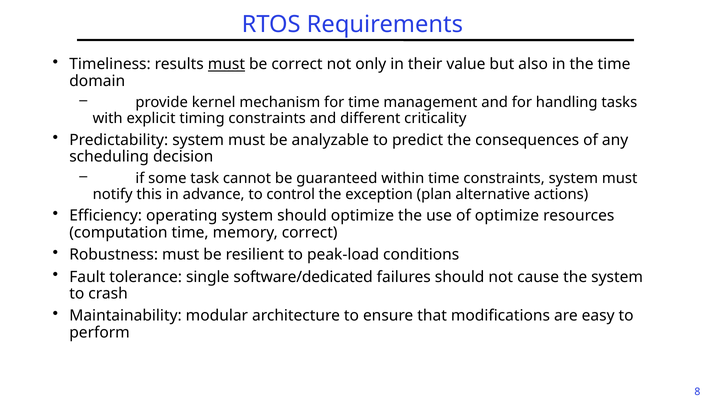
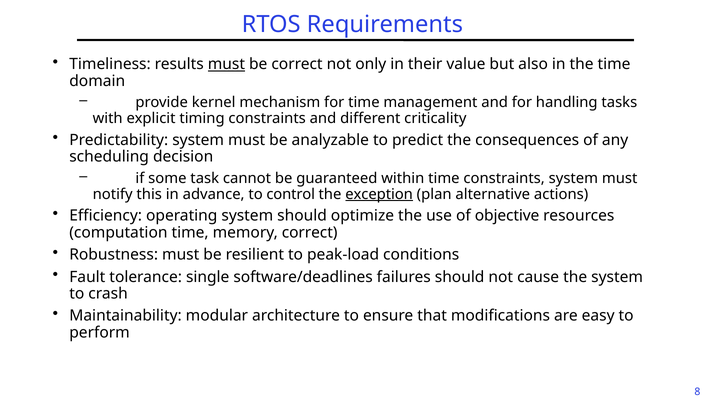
exception underline: none -> present
of optimize: optimize -> objective
software/dedicated: software/dedicated -> software/deadlines
